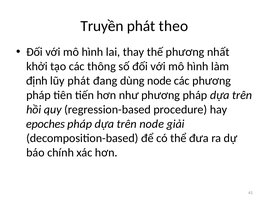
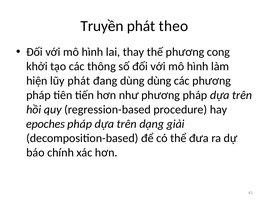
nhất: nhất -> cong
định: định -> hiện
dùng node: node -> dùng
trên node: node -> dạng
